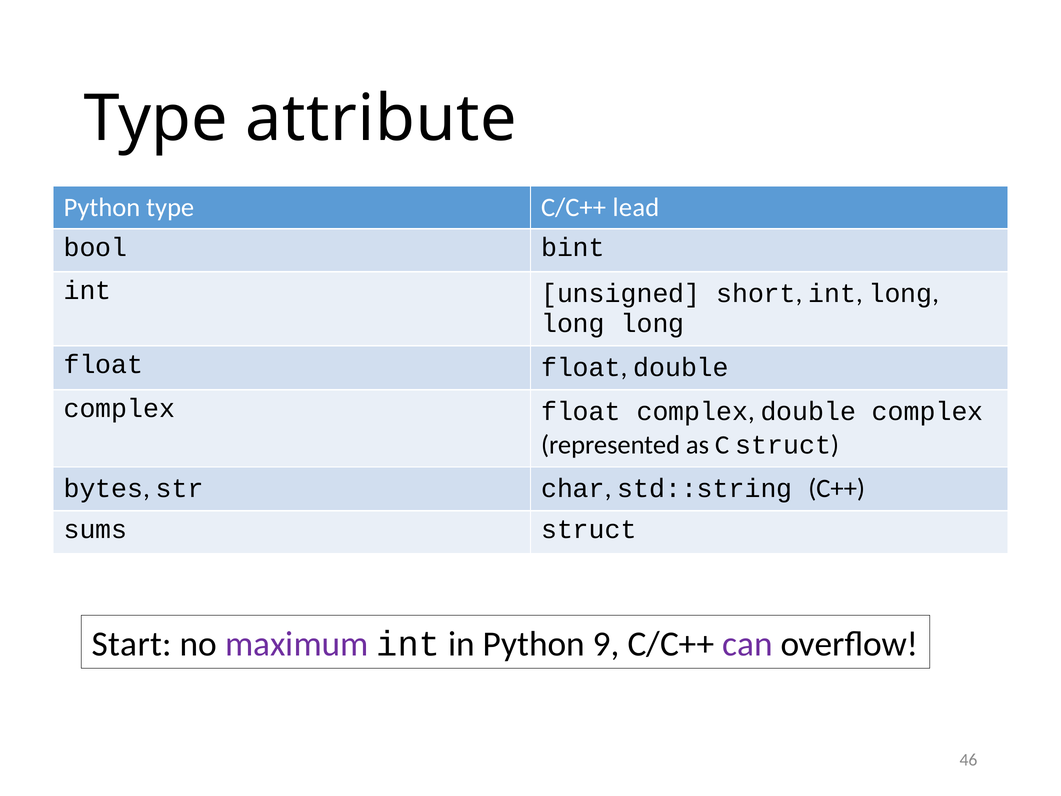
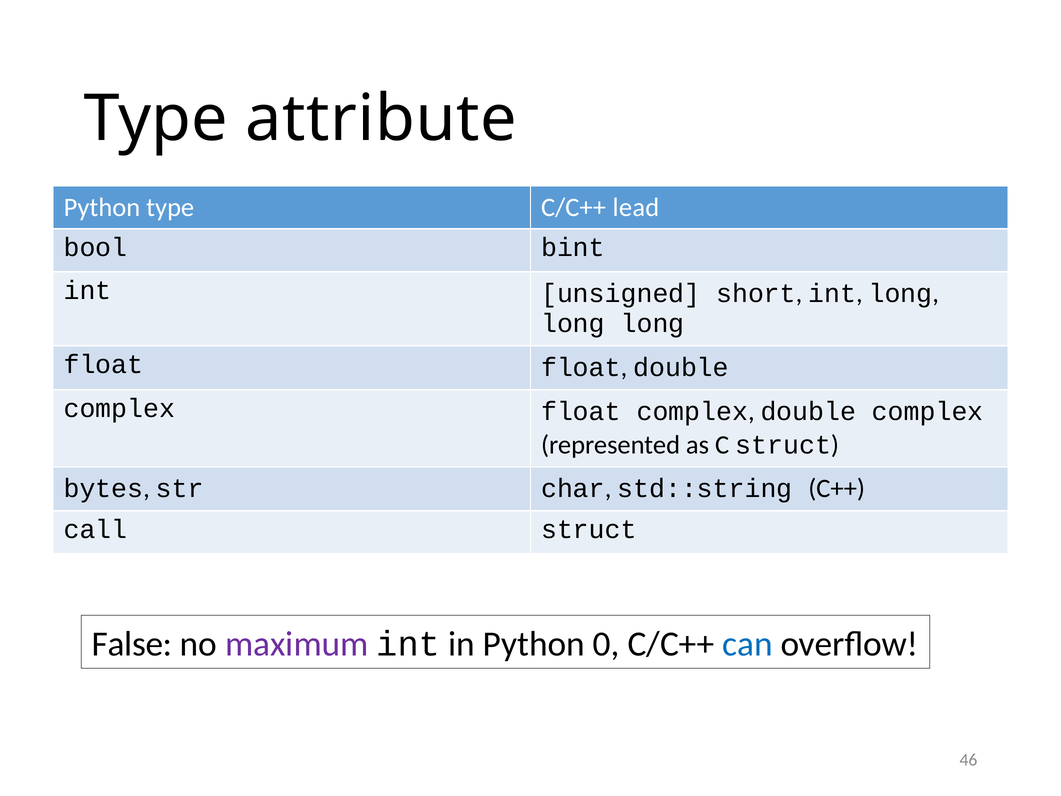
sums: sums -> call
Start: Start -> False
9: 9 -> 0
can colour: purple -> blue
